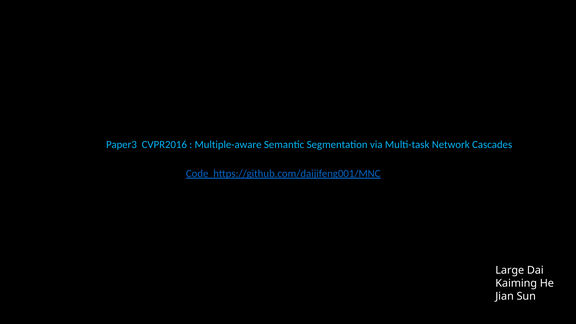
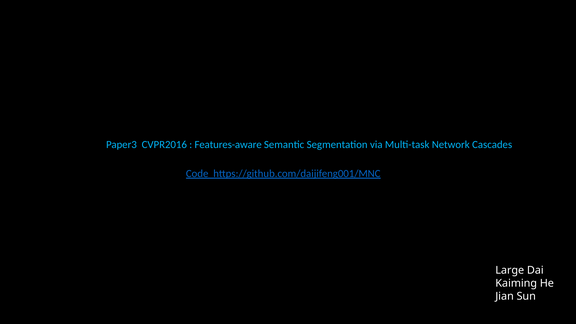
Multiple-aware: Multiple-aware -> Features-aware
